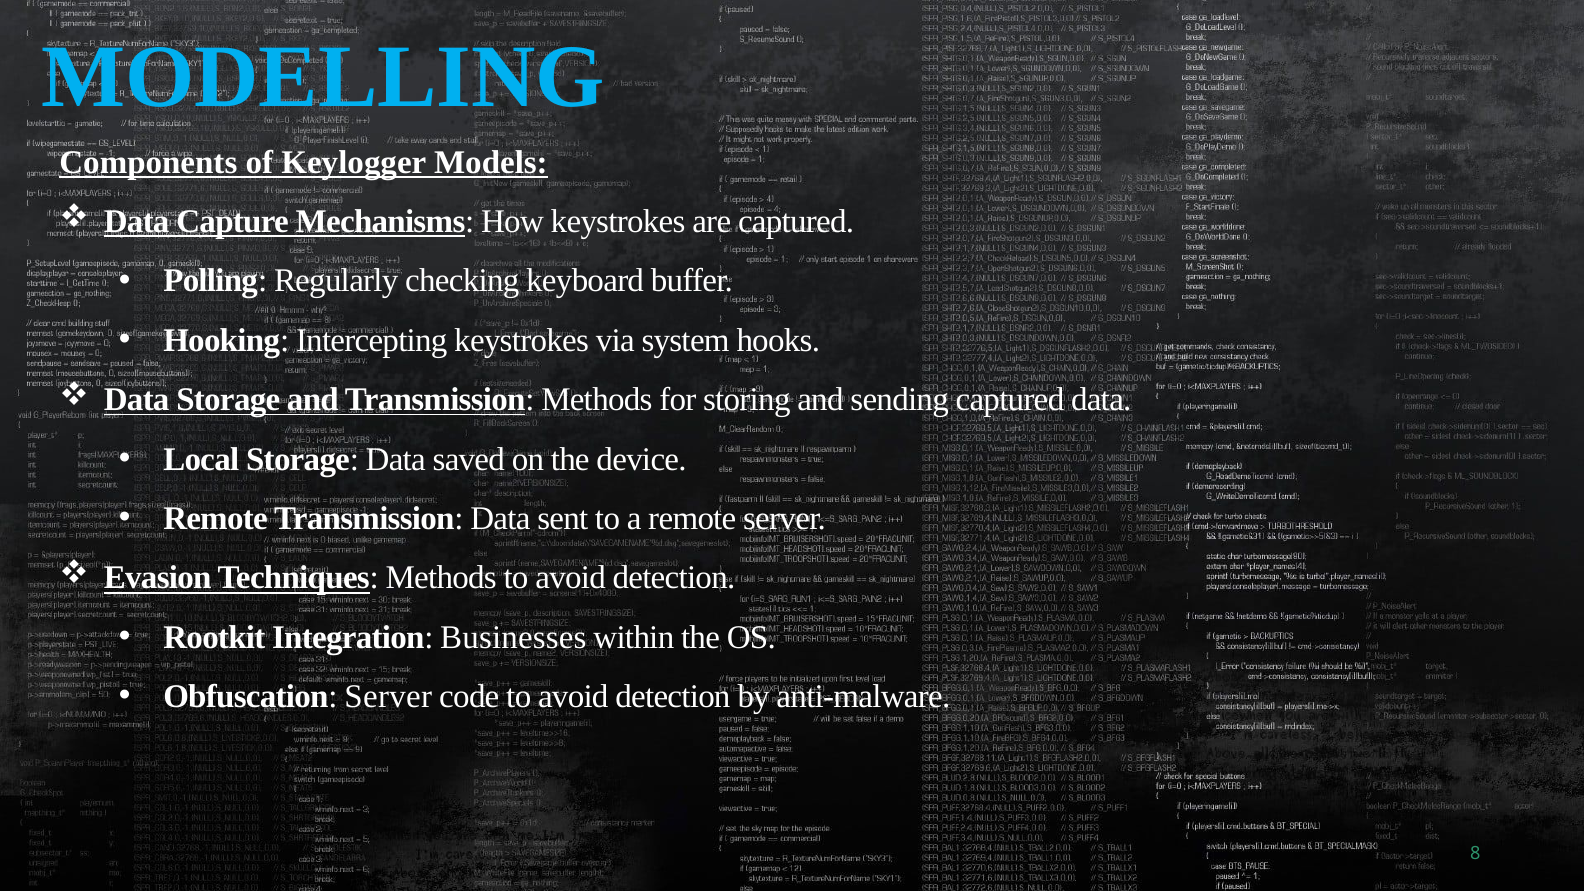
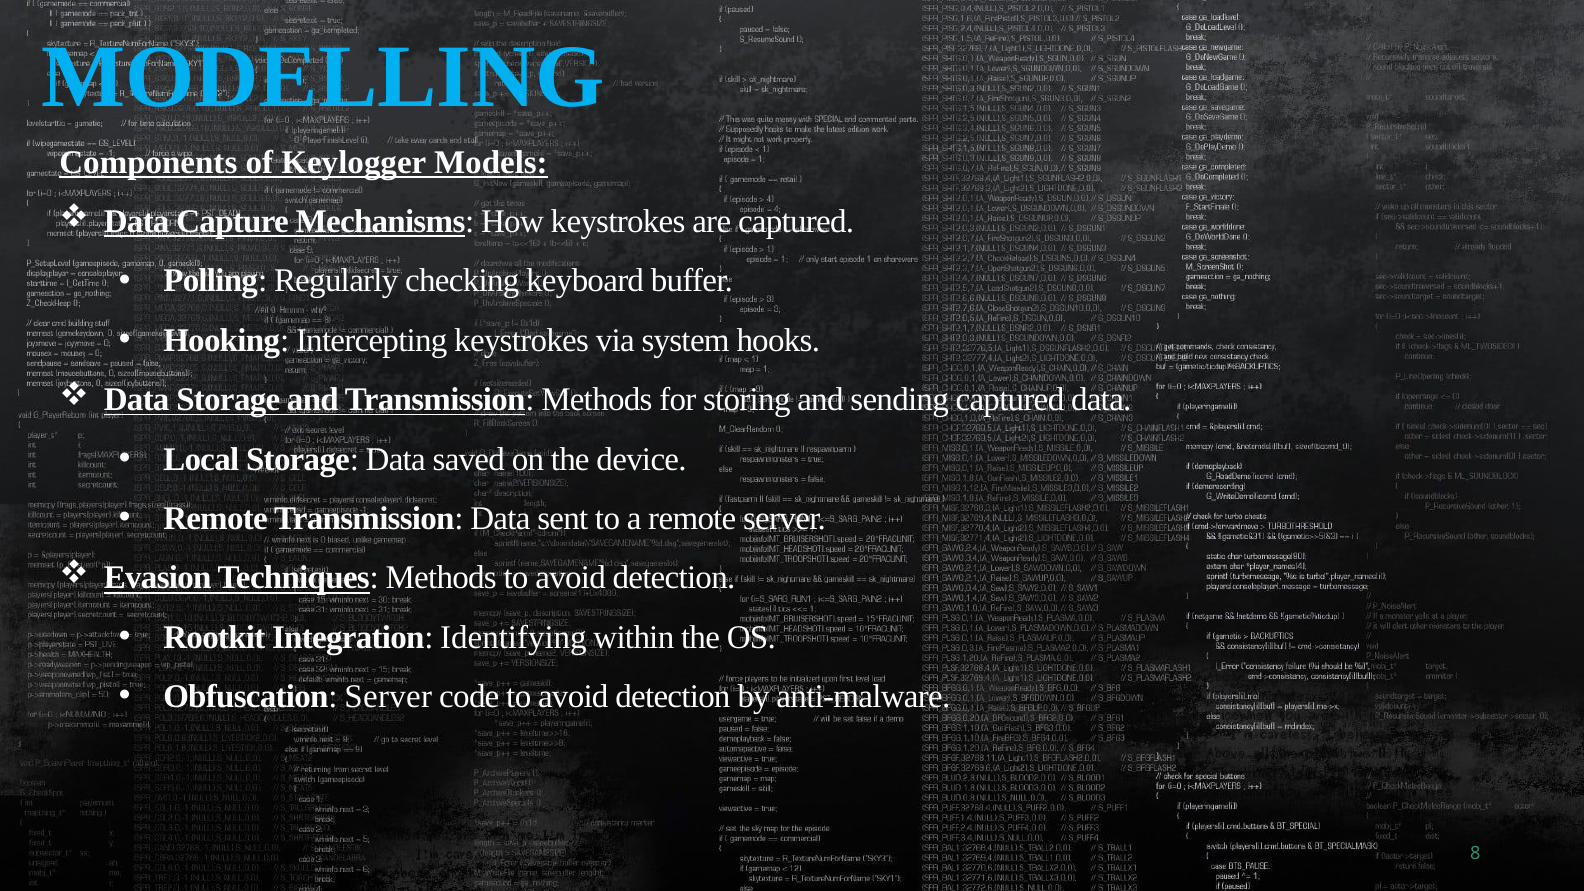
Businesses: Businesses -> Identifying
